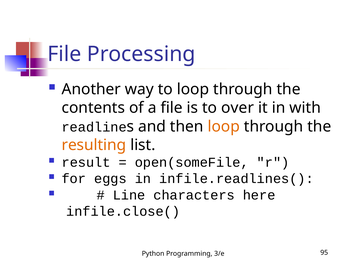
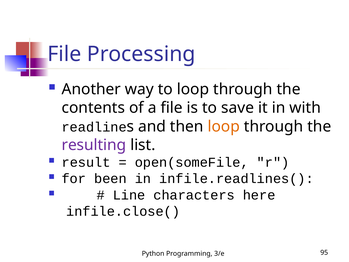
over: over -> save
resulting colour: orange -> purple
eggs: eggs -> been
